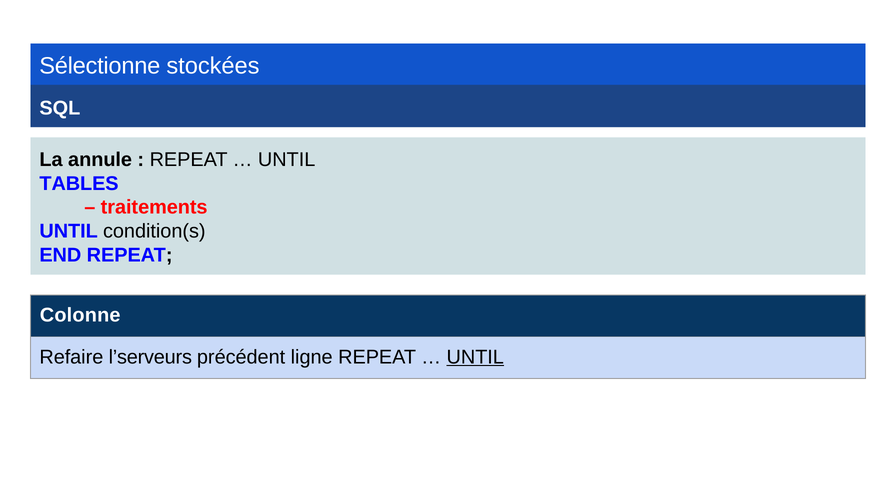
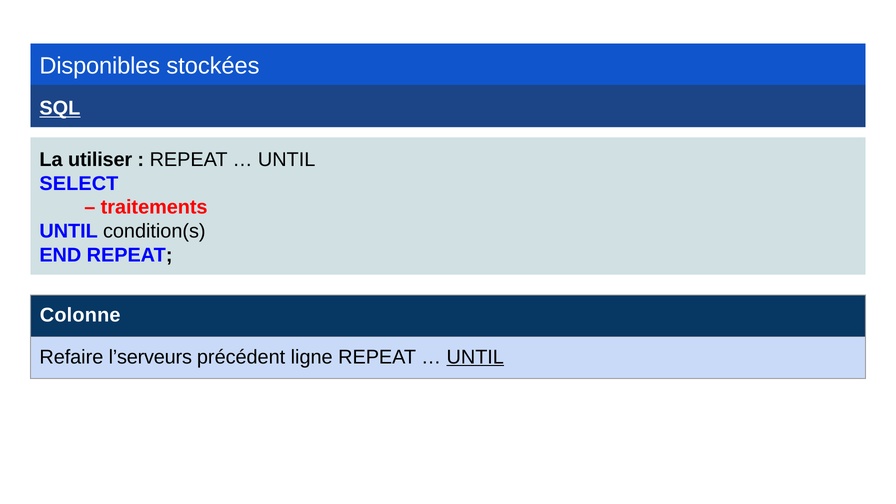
Sélectionne: Sélectionne -> Disponibles
SQL underline: none -> present
annule: annule -> utiliser
TABLES: TABLES -> SELECT
